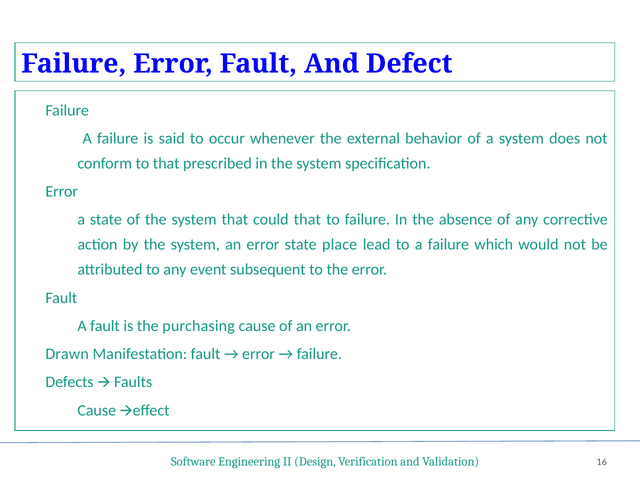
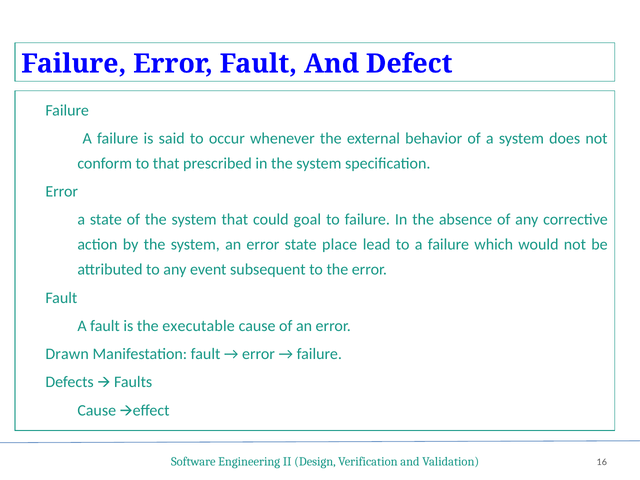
could that: that -> goal
purchasing: purchasing -> executable
